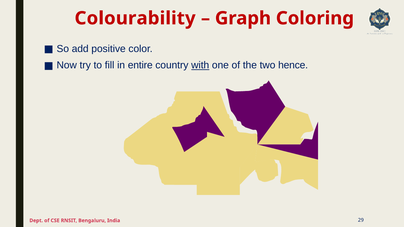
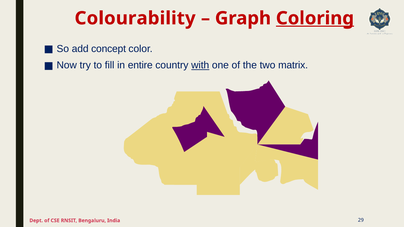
Coloring underline: none -> present
positive: positive -> concept
hence: hence -> matrix
